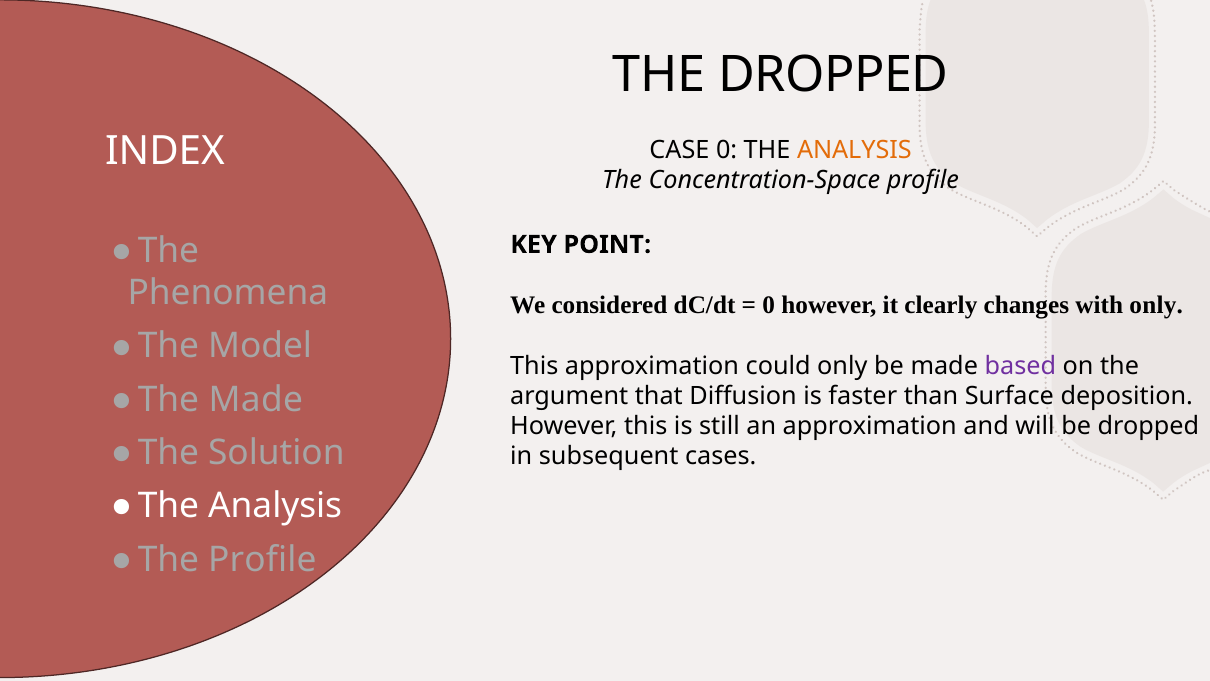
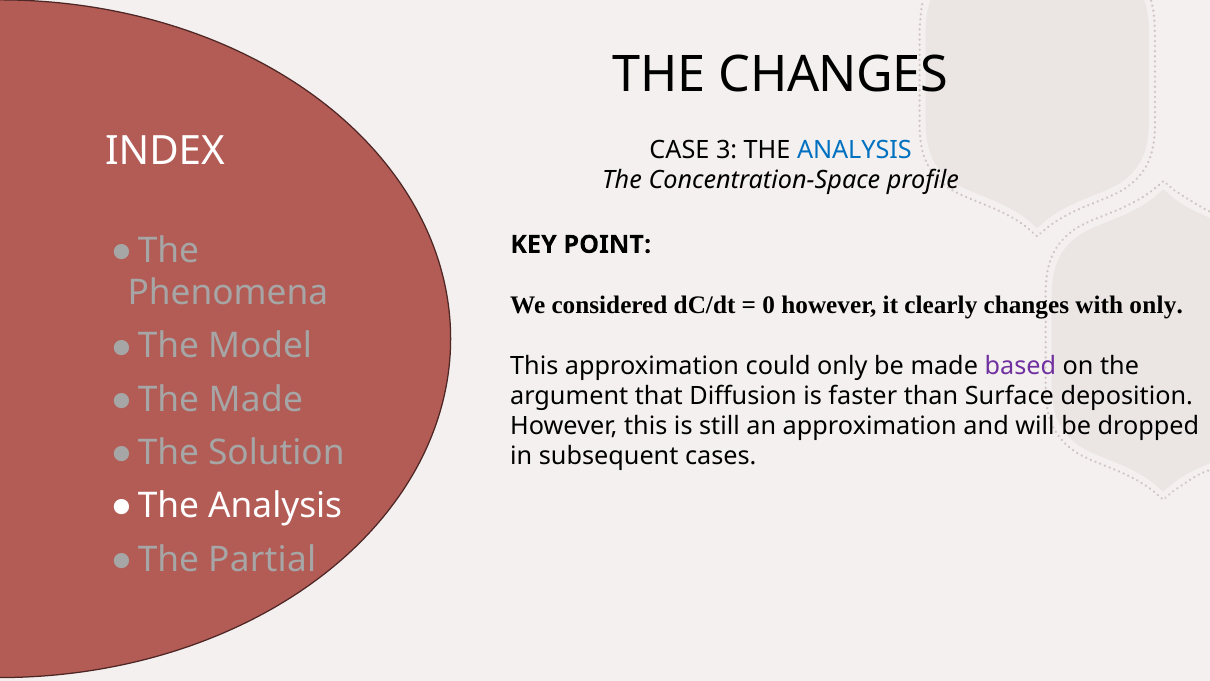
THE DROPPED: DROPPED -> CHANGES
CASE 0: 0 -> 3
ANALYSIS at (854, 150) colour: orange -> blue
The Profile: Profile -> Partial
